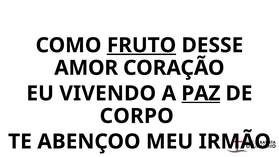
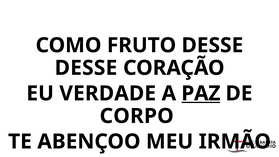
FRUTO underline: present -> none
AMOR at (86, 68): AMOR -> DESSE
VIVENDO: VIVENDO -> VERDADE
